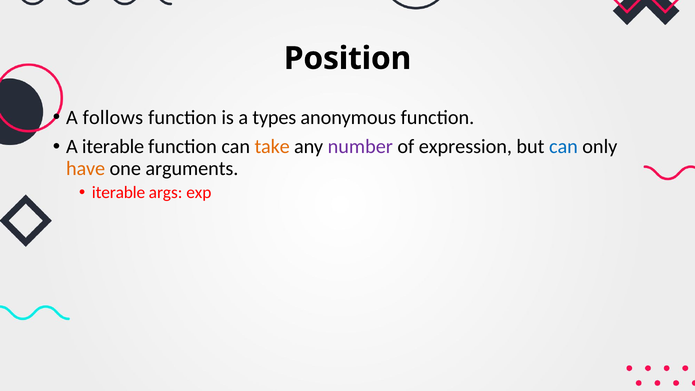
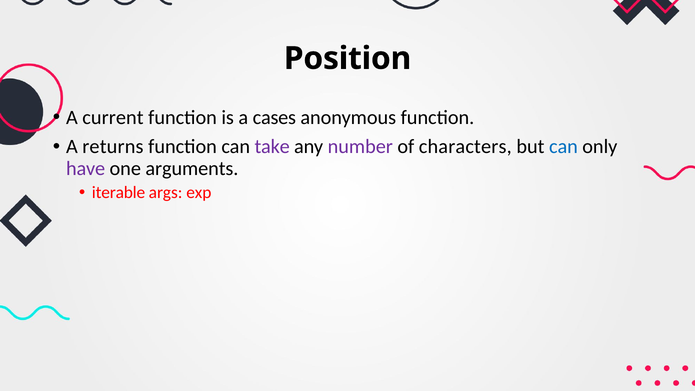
follows: follows -> current
types: types -> cases
A iterable: iterable -> returns
take colour: orange -> purple
expression: expression -> characters
have colour: orange -> purple
